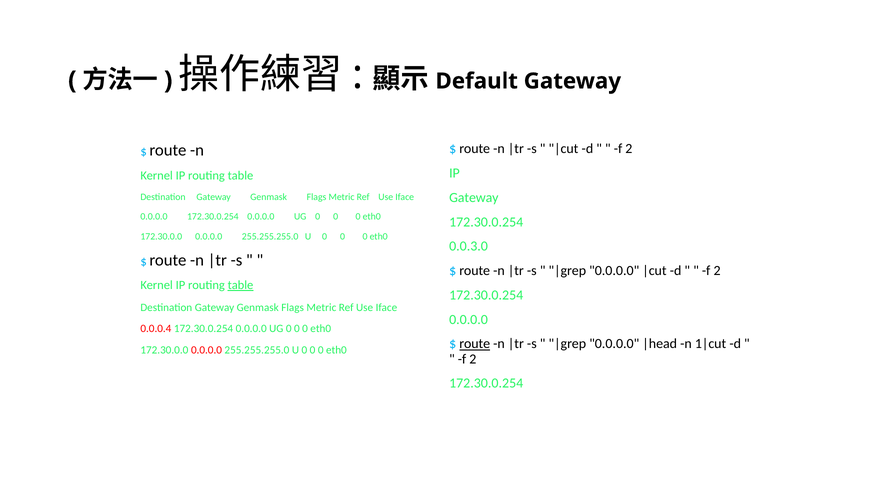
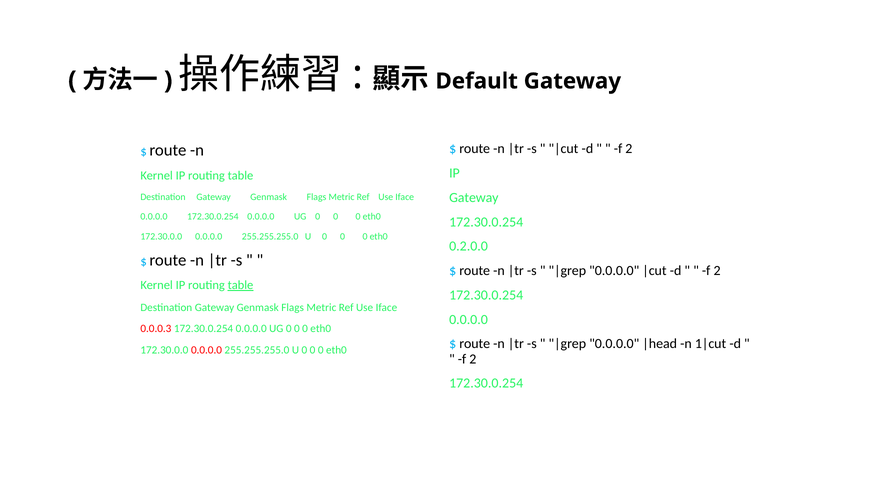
0.0.3.0: 0.0.3.0 -> 0.2.0.0
0.0.0.4: 0.0.0.4 -> 0.0.0.3
route at (475, 344) underline: present -> none
